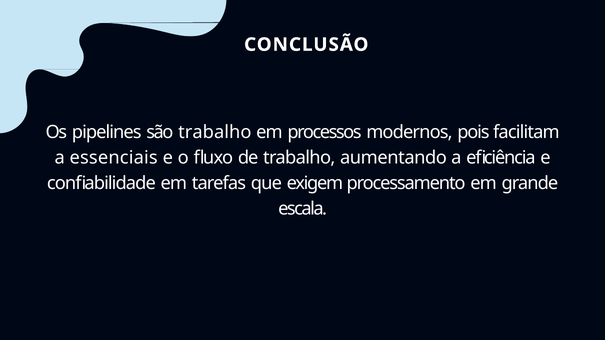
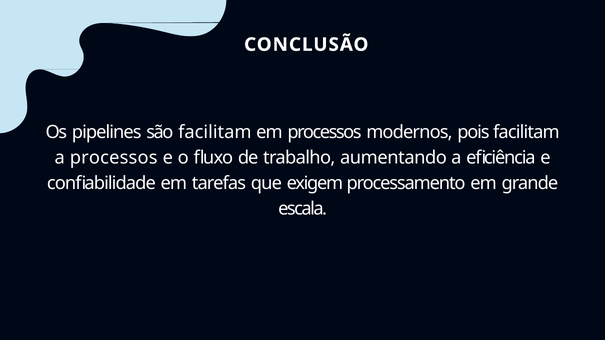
são trabalho: trabalho -> facilitam
a essenciais: essenciais -> processos
